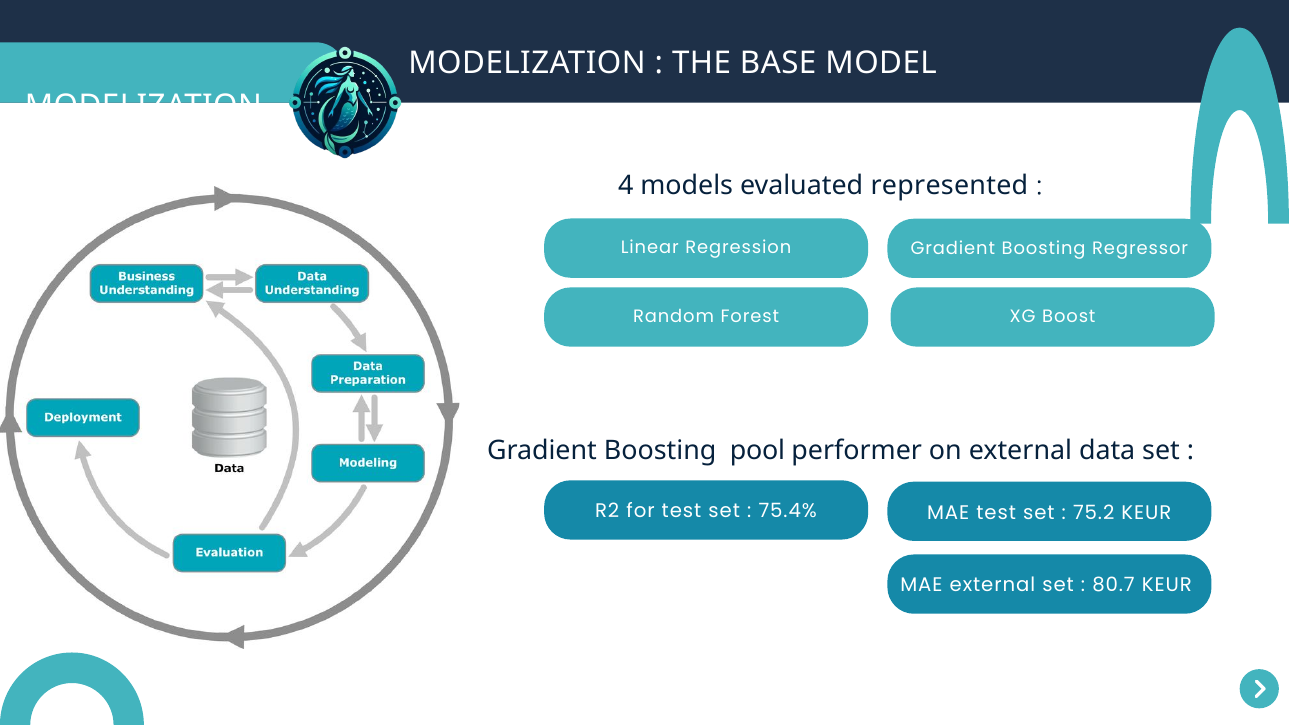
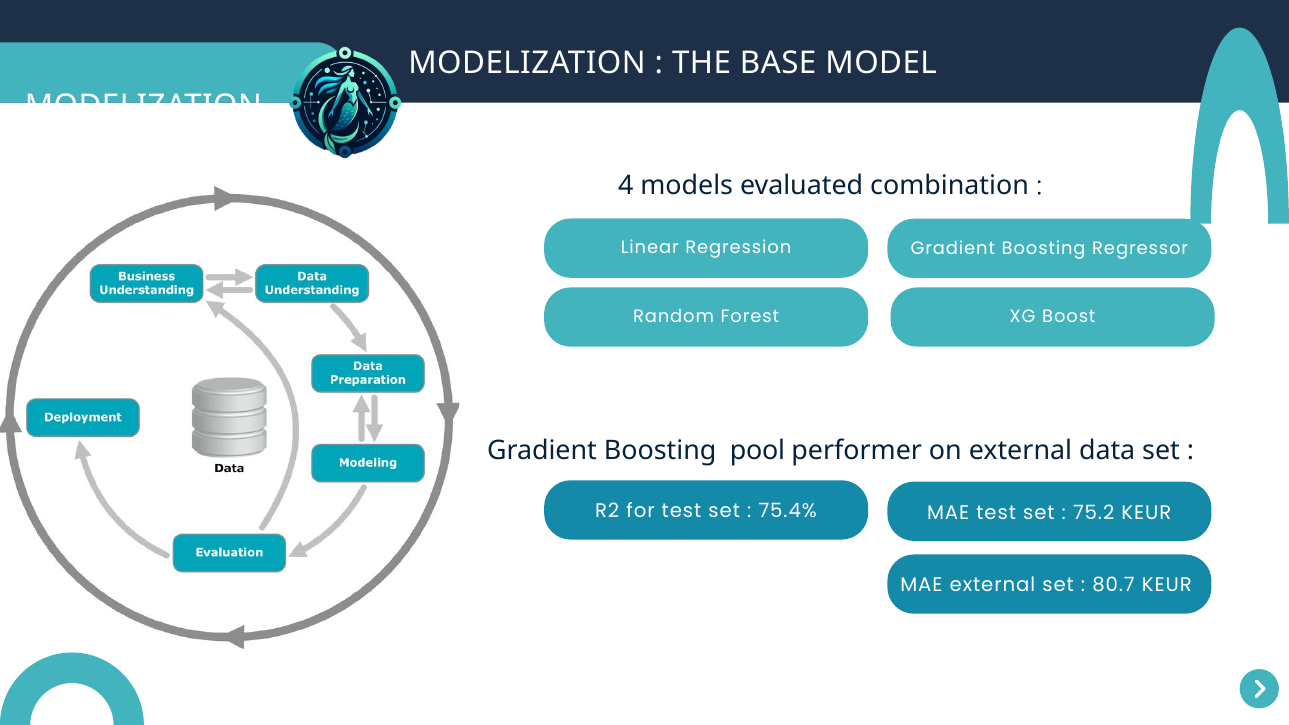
represented: represented -> combination
